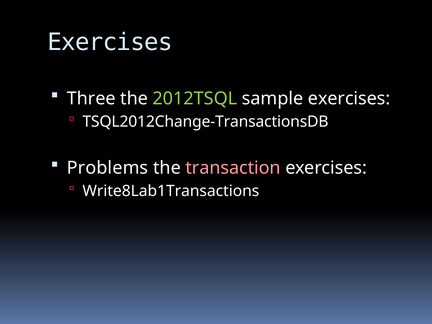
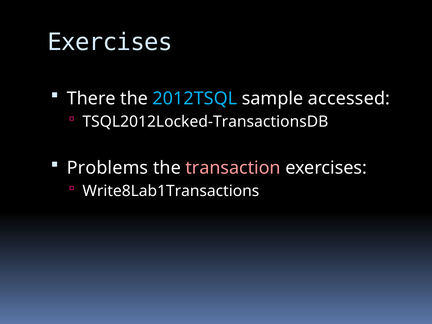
Three: Three -> There
2012TSQL colour: light green -> light blue
sample exercises: exercises -> accessed
TSQL2012Change-TransactionsDB: TSQL2012Change-TransactionsDB -> TSQL2012Locked-TransactionsDB
